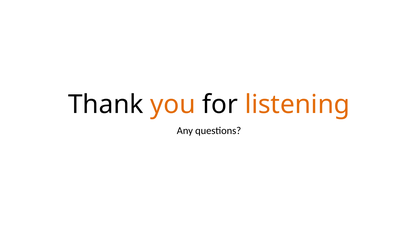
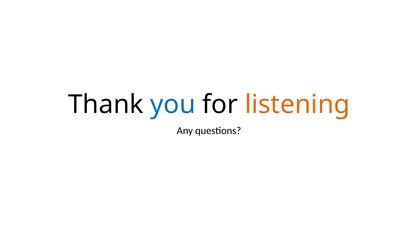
you colour: orange -> blue
